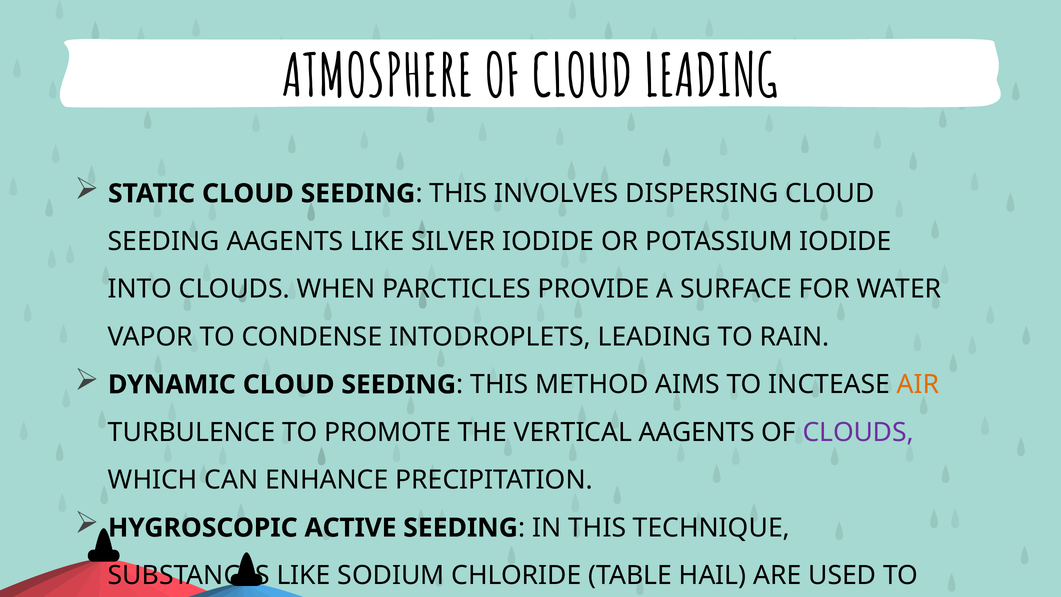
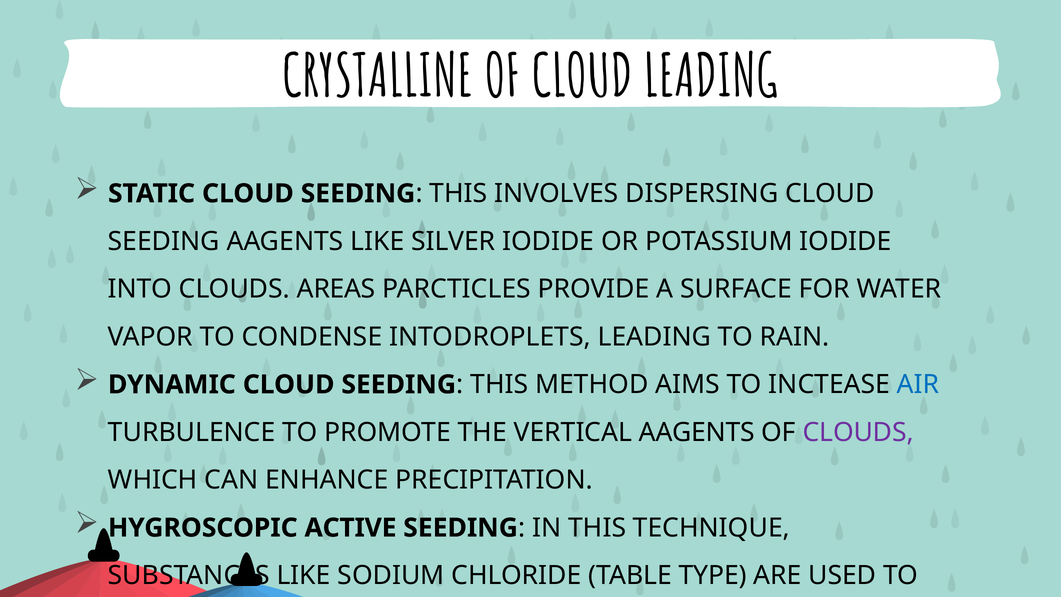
ATMOSPHERE: ATMOSPHERE -> CRYSTALLINE
WHEN: WHEN -> AREAS
AIR colour: orange -> blue
HAIL: HAIL -> TYPE
